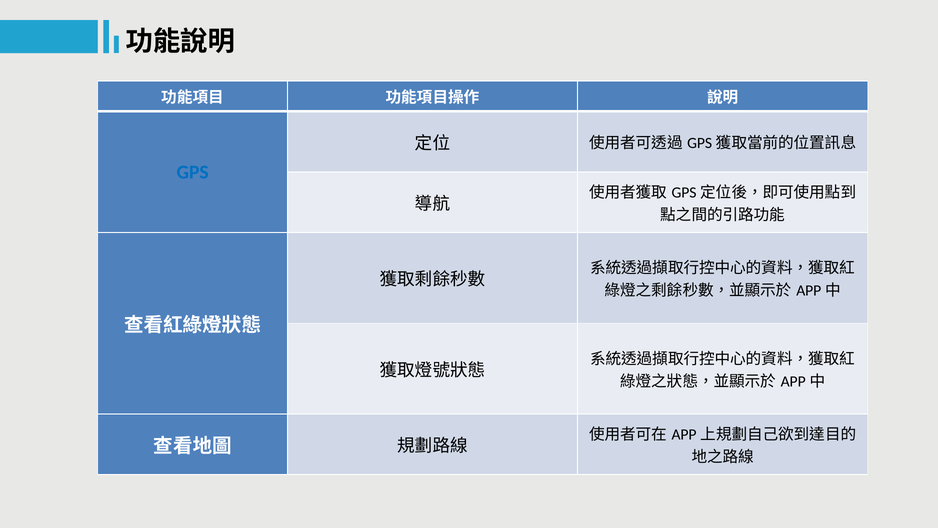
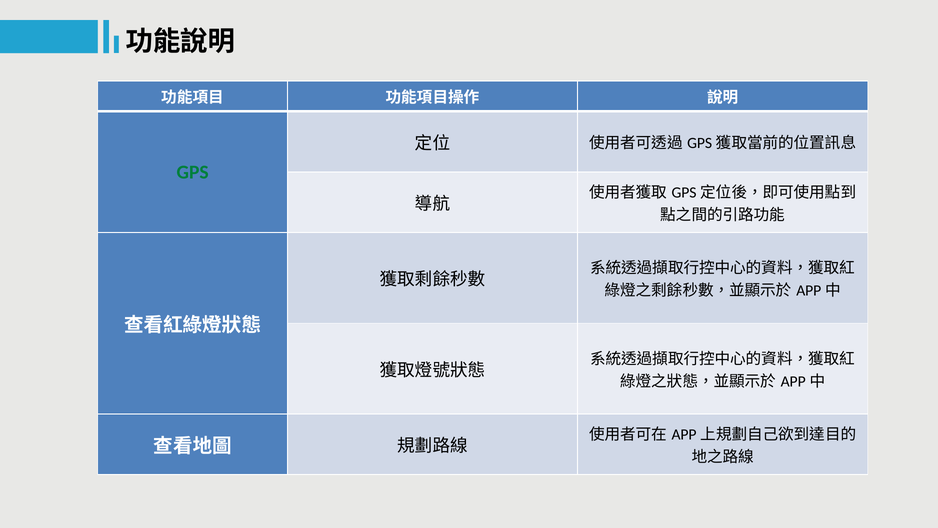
GPS colour: blue -> green
